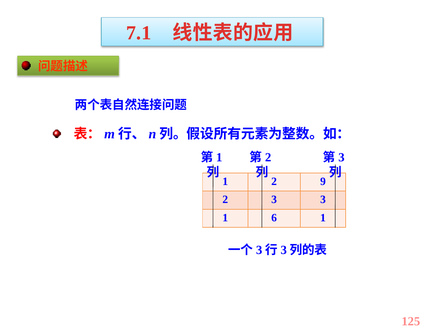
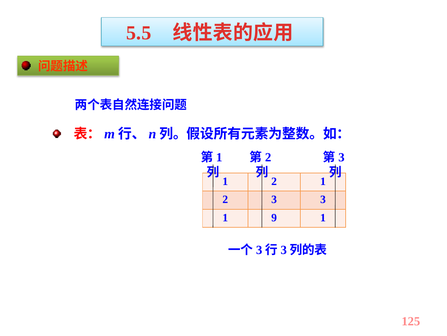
7.1: 7.1 -> 5.5
2 9: 9 -> 1
6: 6 -> 9
